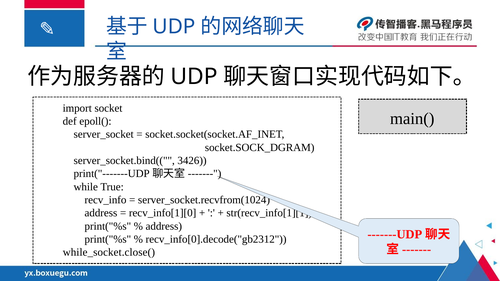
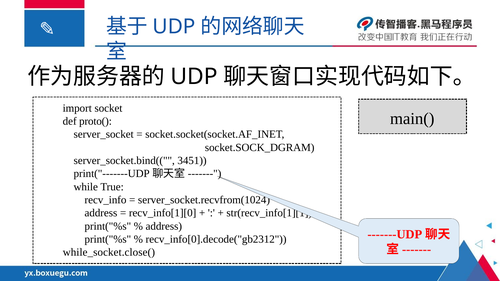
epoll(: epoll( -> proto(
3426: 3426 -> 3451
